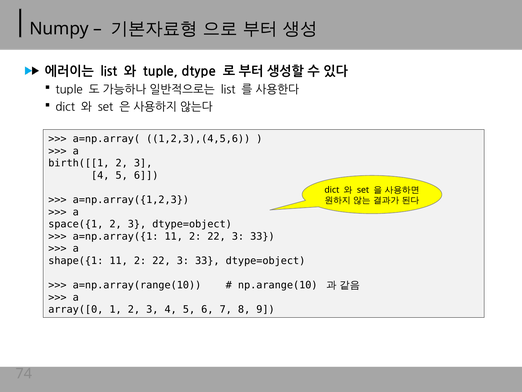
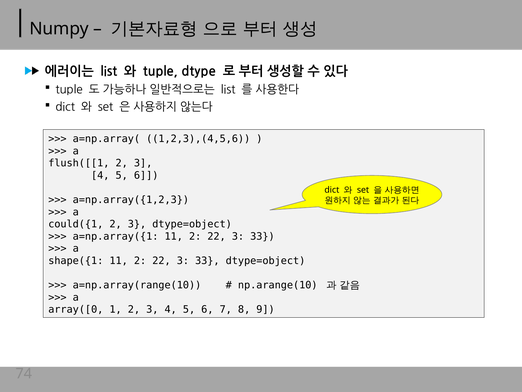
birth([[1: birth([[1 -> flush([[1
space({1: space({1 -> could({1
